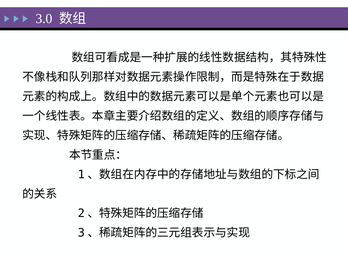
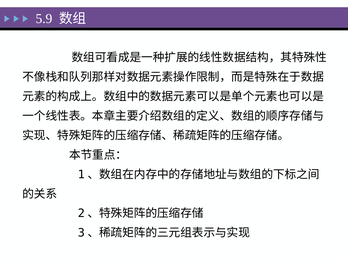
3.0: 3.0 -> 5.9
